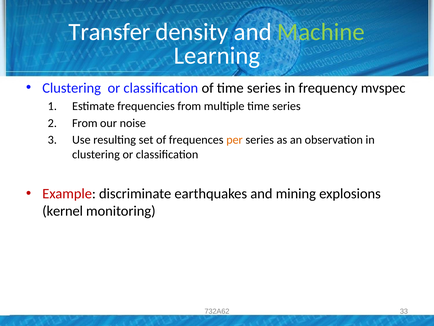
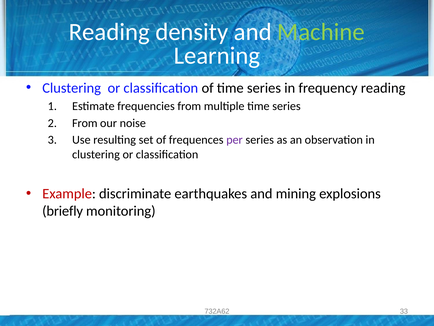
Transfer at (109, 32): Transfer -> Reading
frequency mvspec: mvspec -> reading
per colour: orange -> purple
kernel: kernel -> briefly
